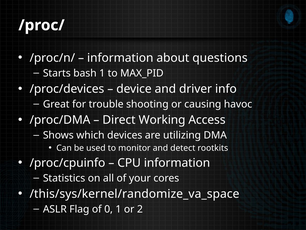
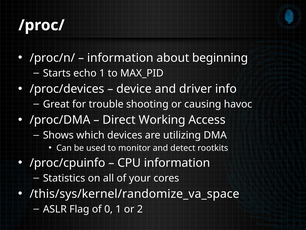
questions: questions -> beginning
bash: bash -> echo
